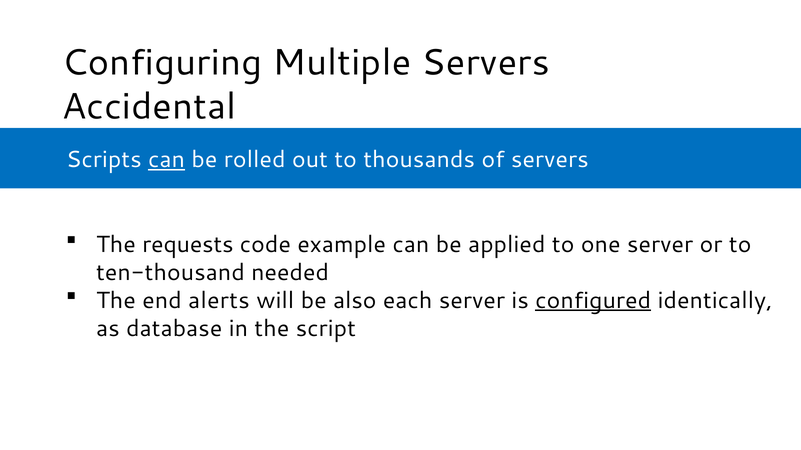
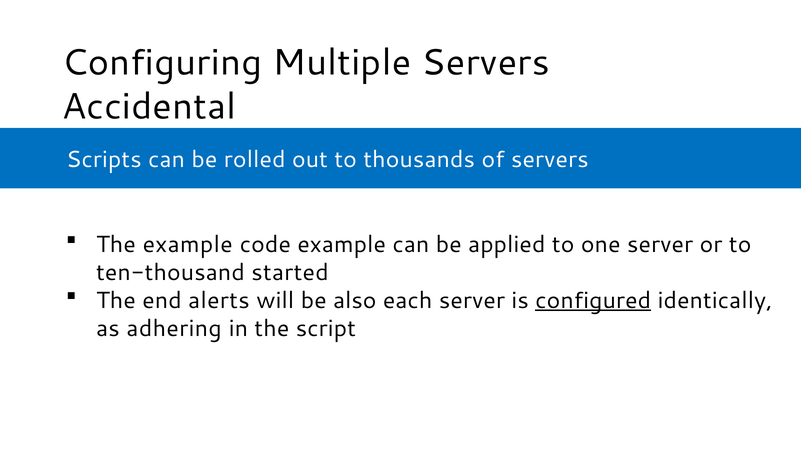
can at (167, 160) underline: present -> none
The requests: requests -> example
needed: needed -> started
database: database -> adhering
